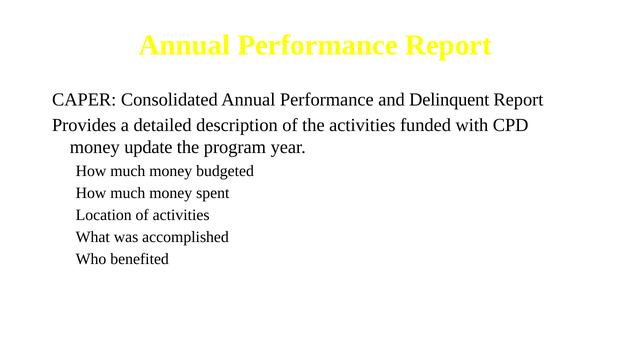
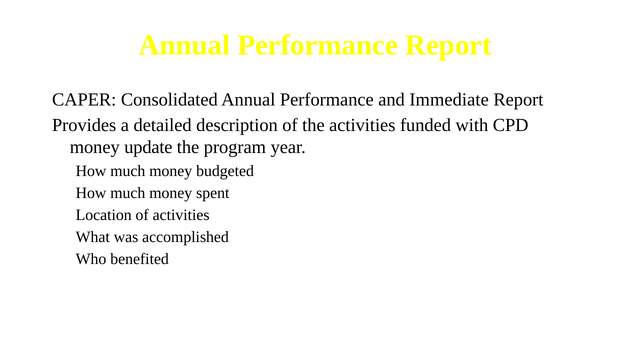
Delinquent: Delinquent -> Immediate
